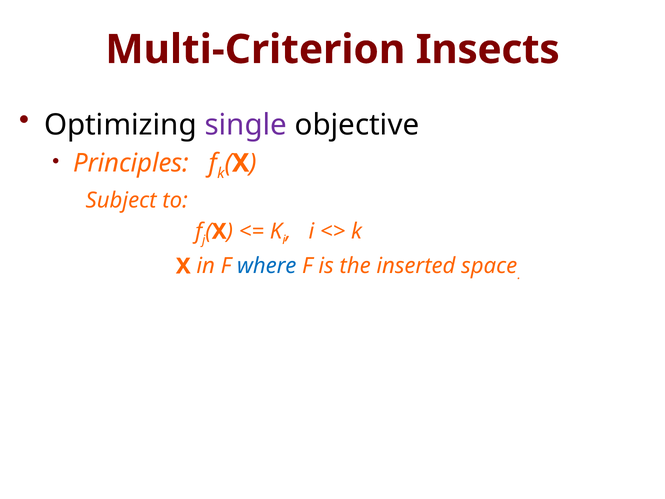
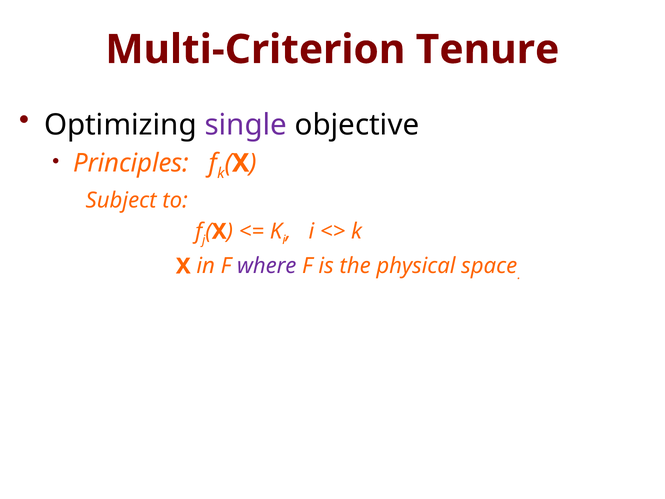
Insects: Insects -> Tenure
where colour: blue -> purple
inserted: inserted -> physical
